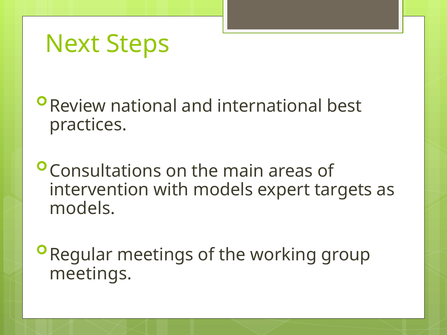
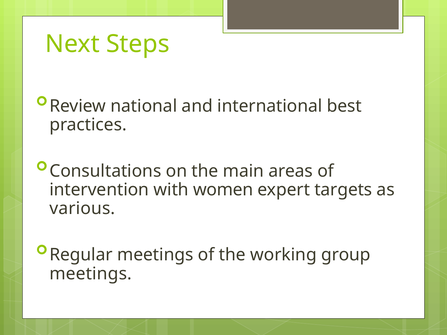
with models: models -> women
models at (82, 209): models -> various
